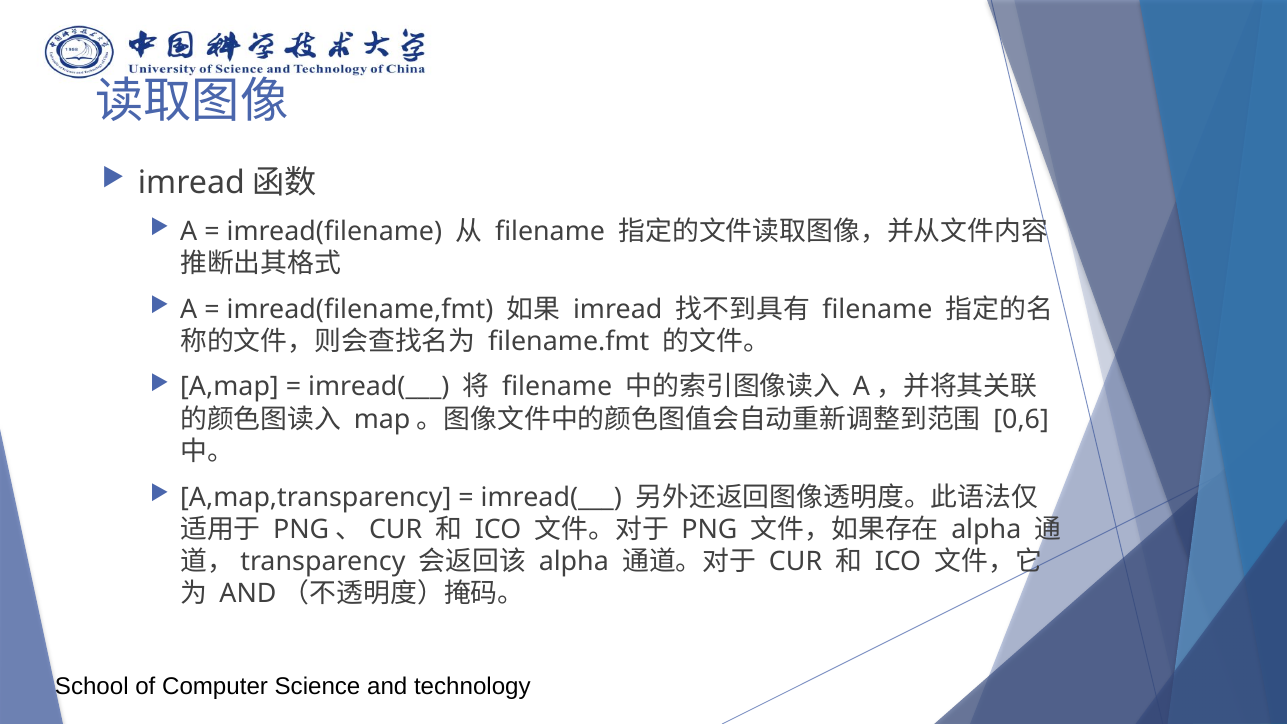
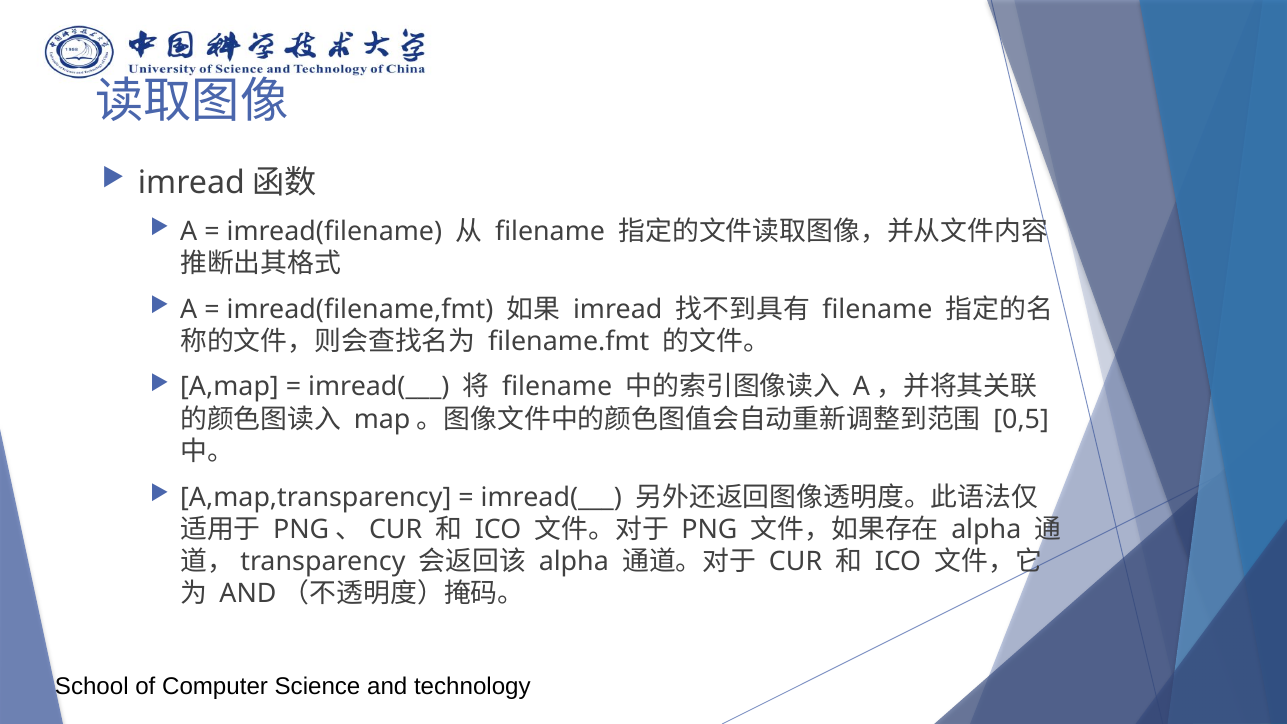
0,6: 0,6 -> 0,5
